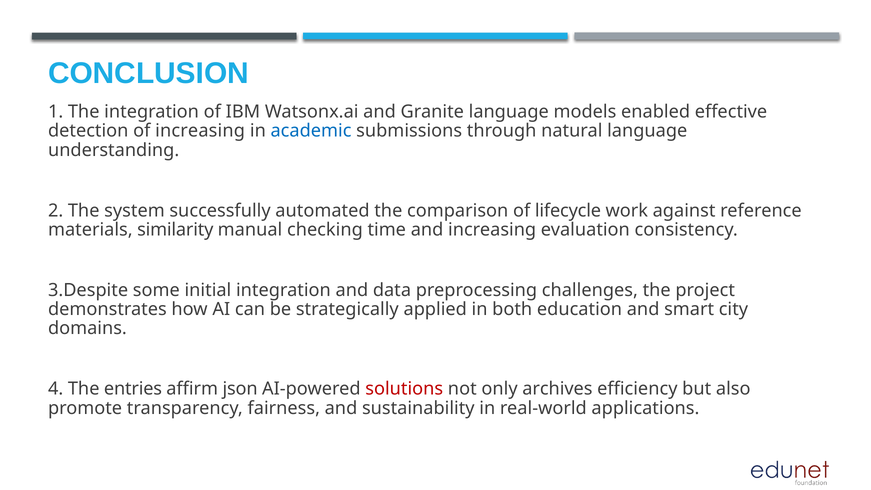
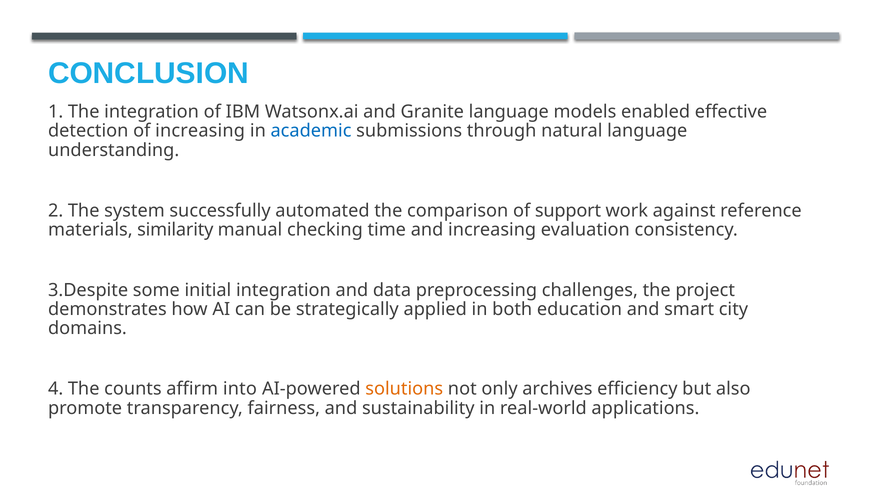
lifecycle: lifecycle -> support
entries: entries -> counts
json: json -> into
solutions colour: red -> orange
